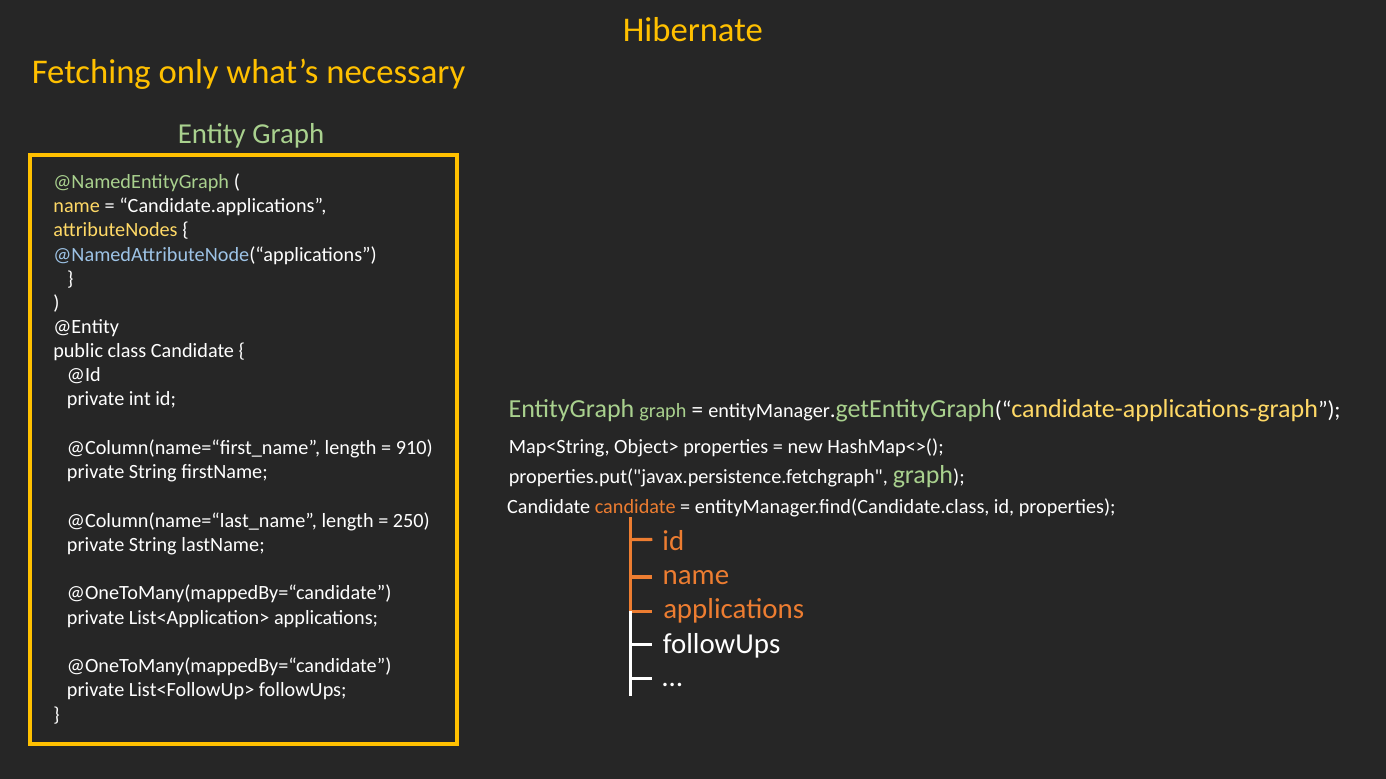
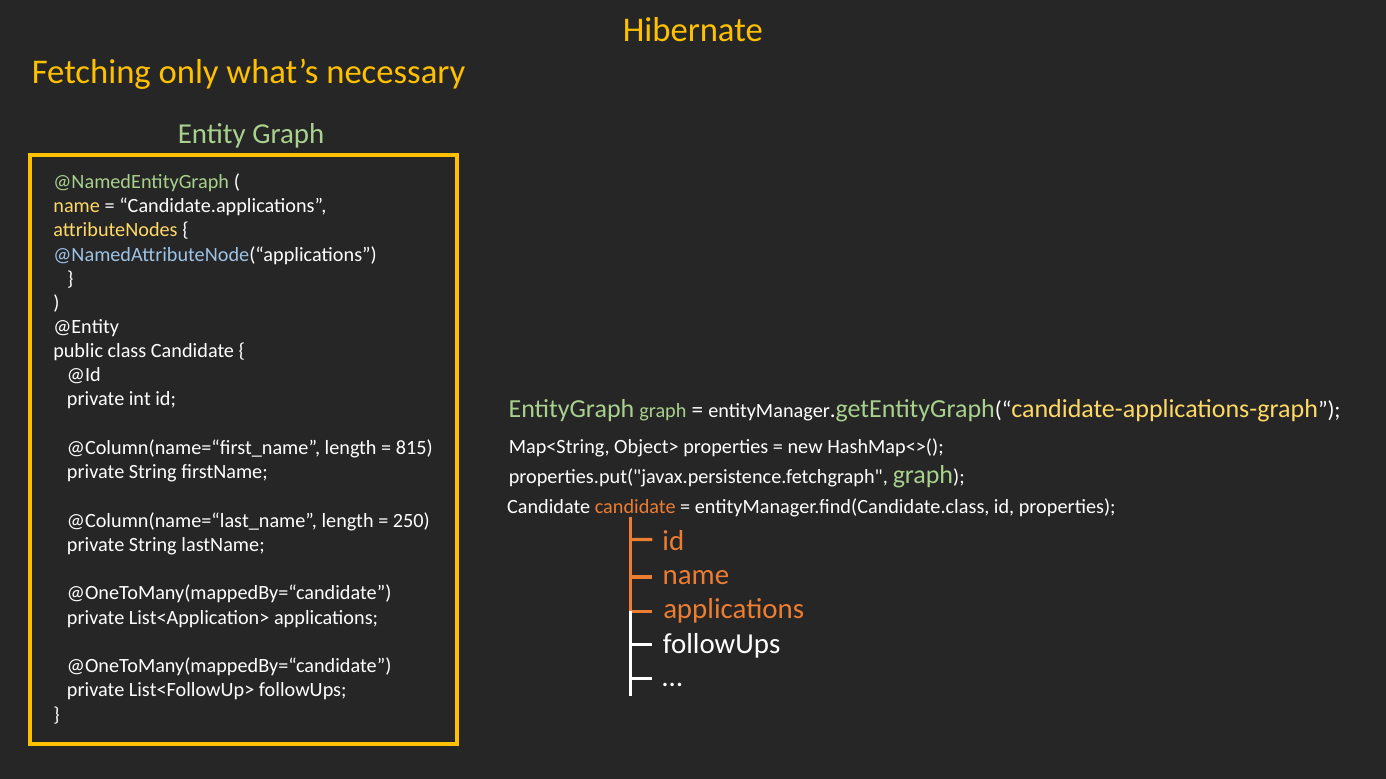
910: 910 -> 815
